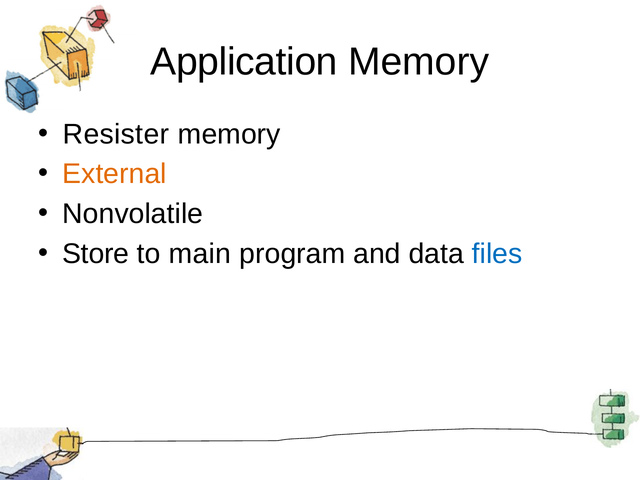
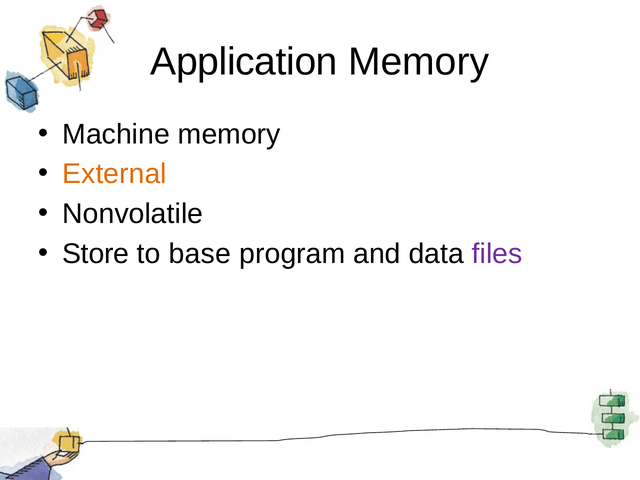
Resister: Resister -> Machine
main: main -> base
files colour: blue -> purple
